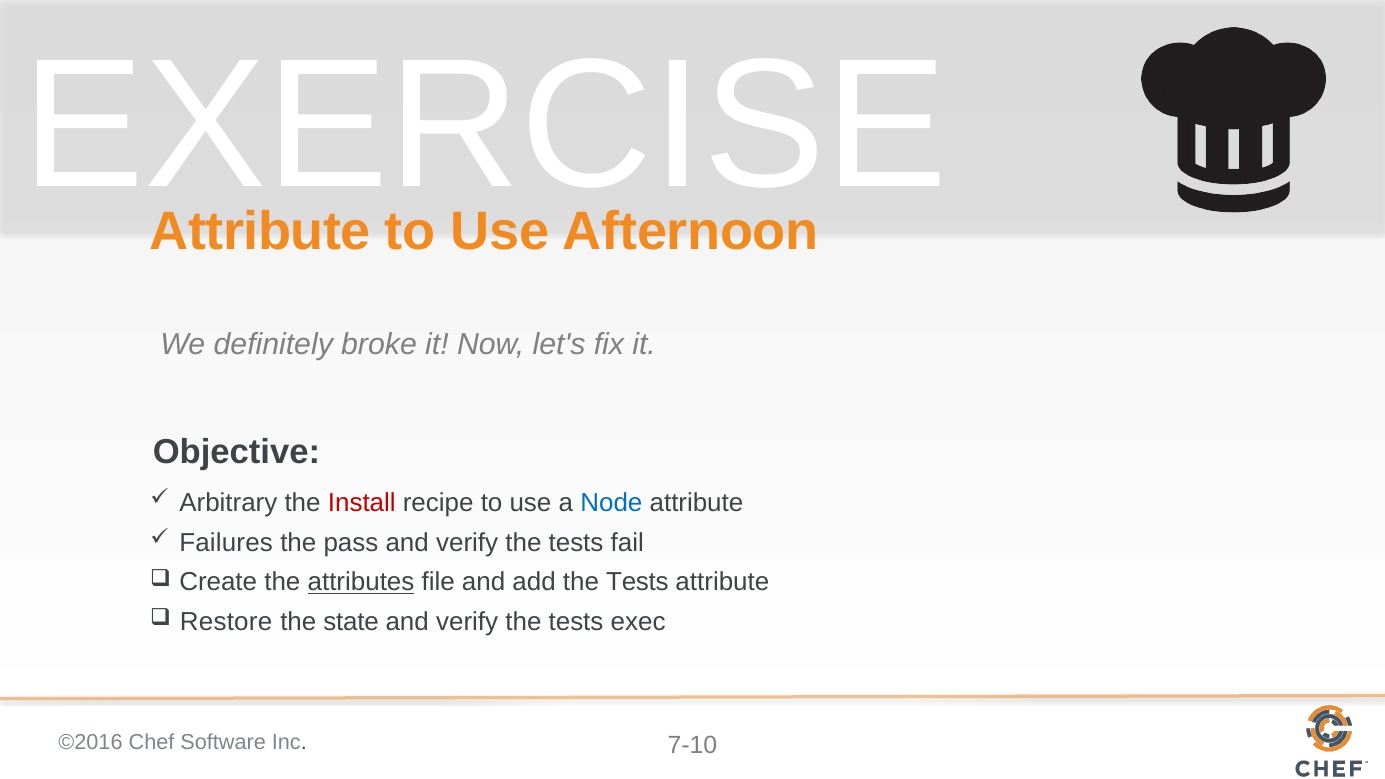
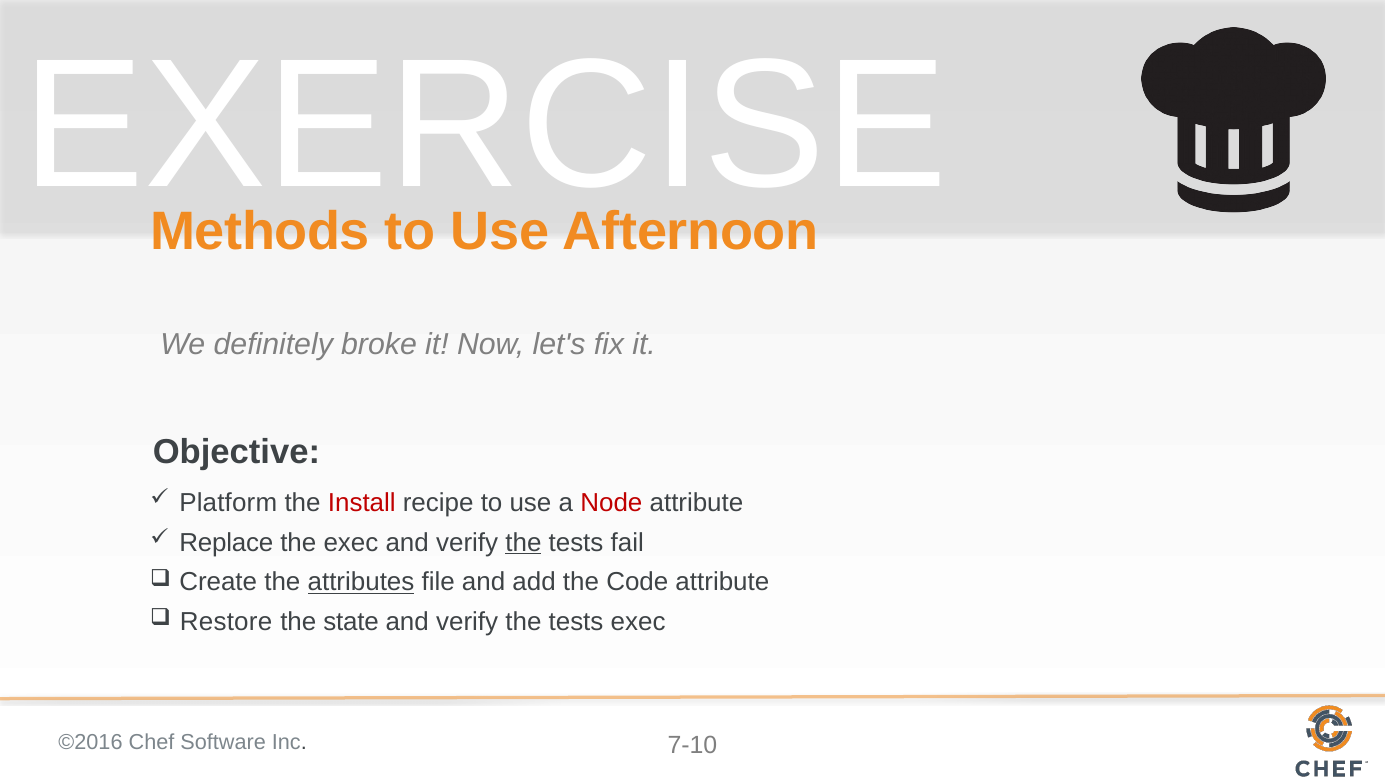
Attribute at (260, 232): Attribute -> Methods
Arbitrary: Arbitrary -> Platform
Node colour: blue -> red
Failures: Failures -> Replace
the pass: pass -> exec
the at (523, 543) underline: none -> present
add the Tests: Tests -> Code
